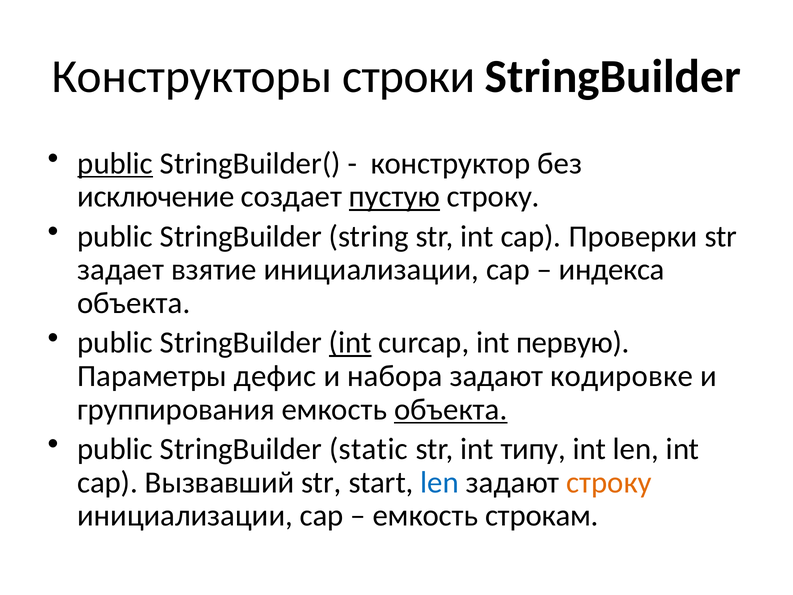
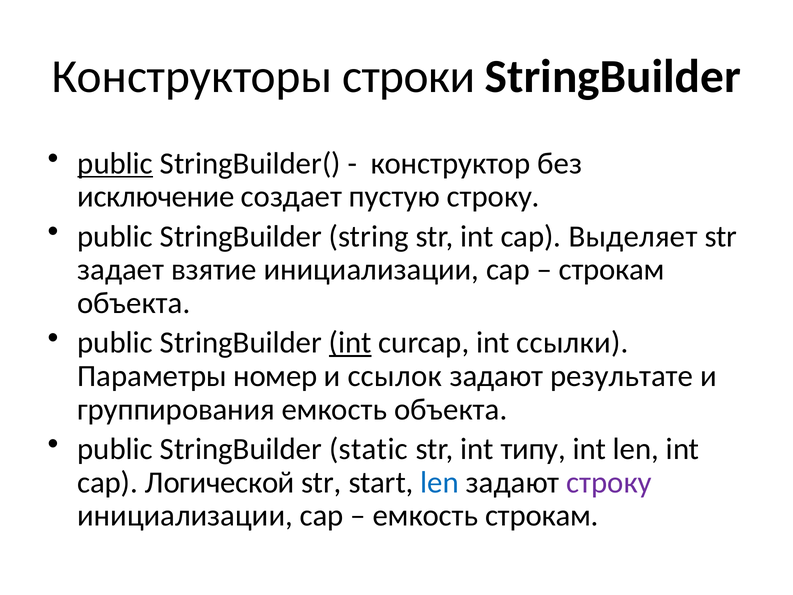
пустую underline: present -> none
Проверки: Проверки -> Выделяет
индекса at (612, 270): индекса -> строкам
первую: первую -> ссылки
дефис: дефис -> номер
набора: набора -> ссылок
кодировке: кодировке -> результате
объекта at (451, 409) underline: present -> none
Вызвавший: Вызвавший -> Логической
строку at (609, 482) colour: orange -> purple
